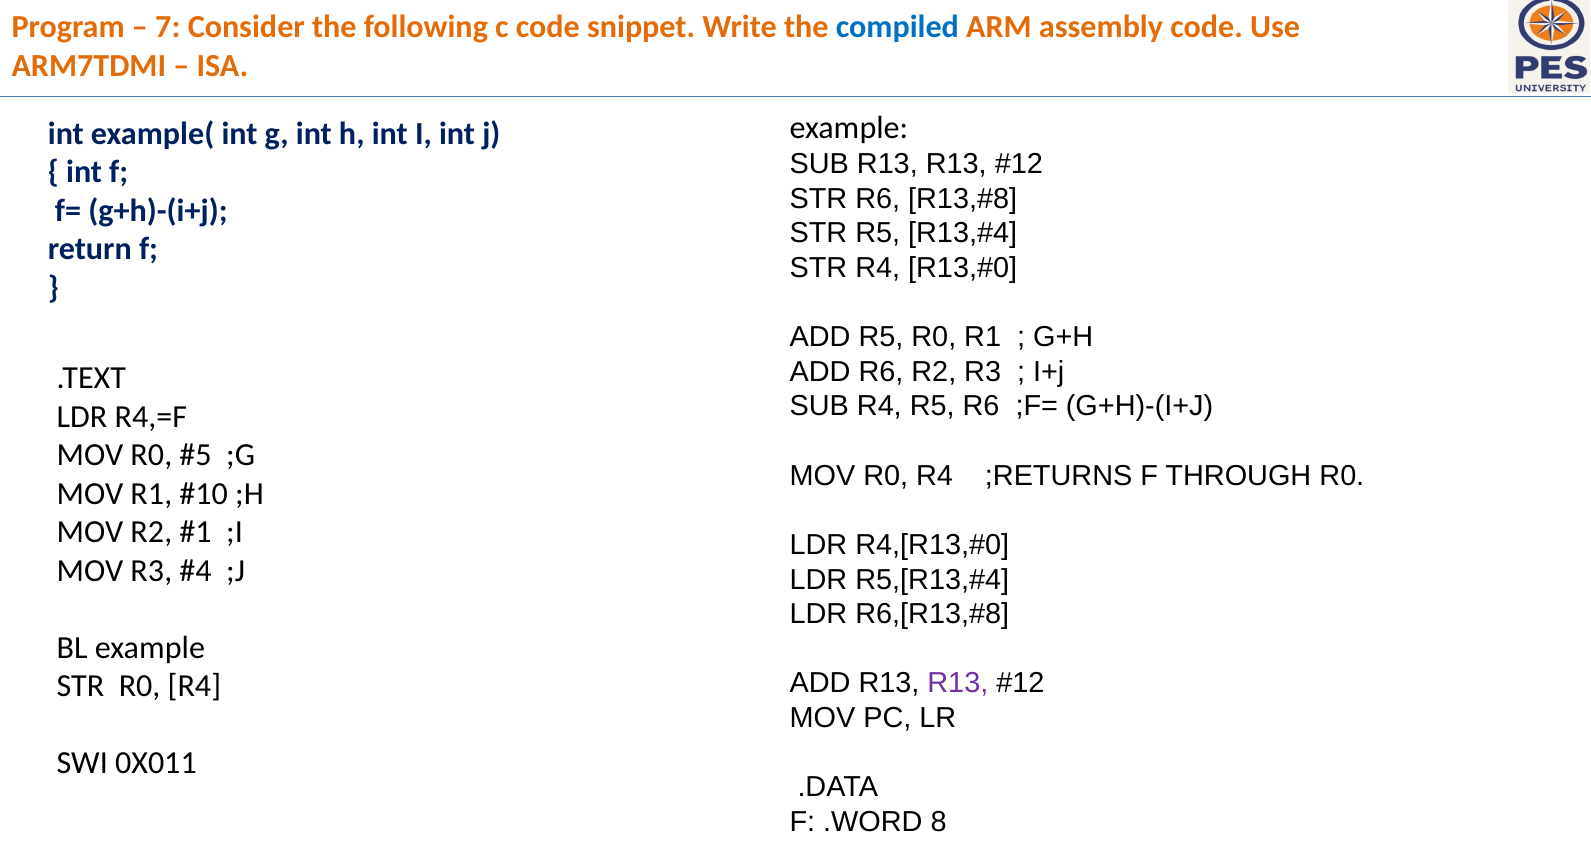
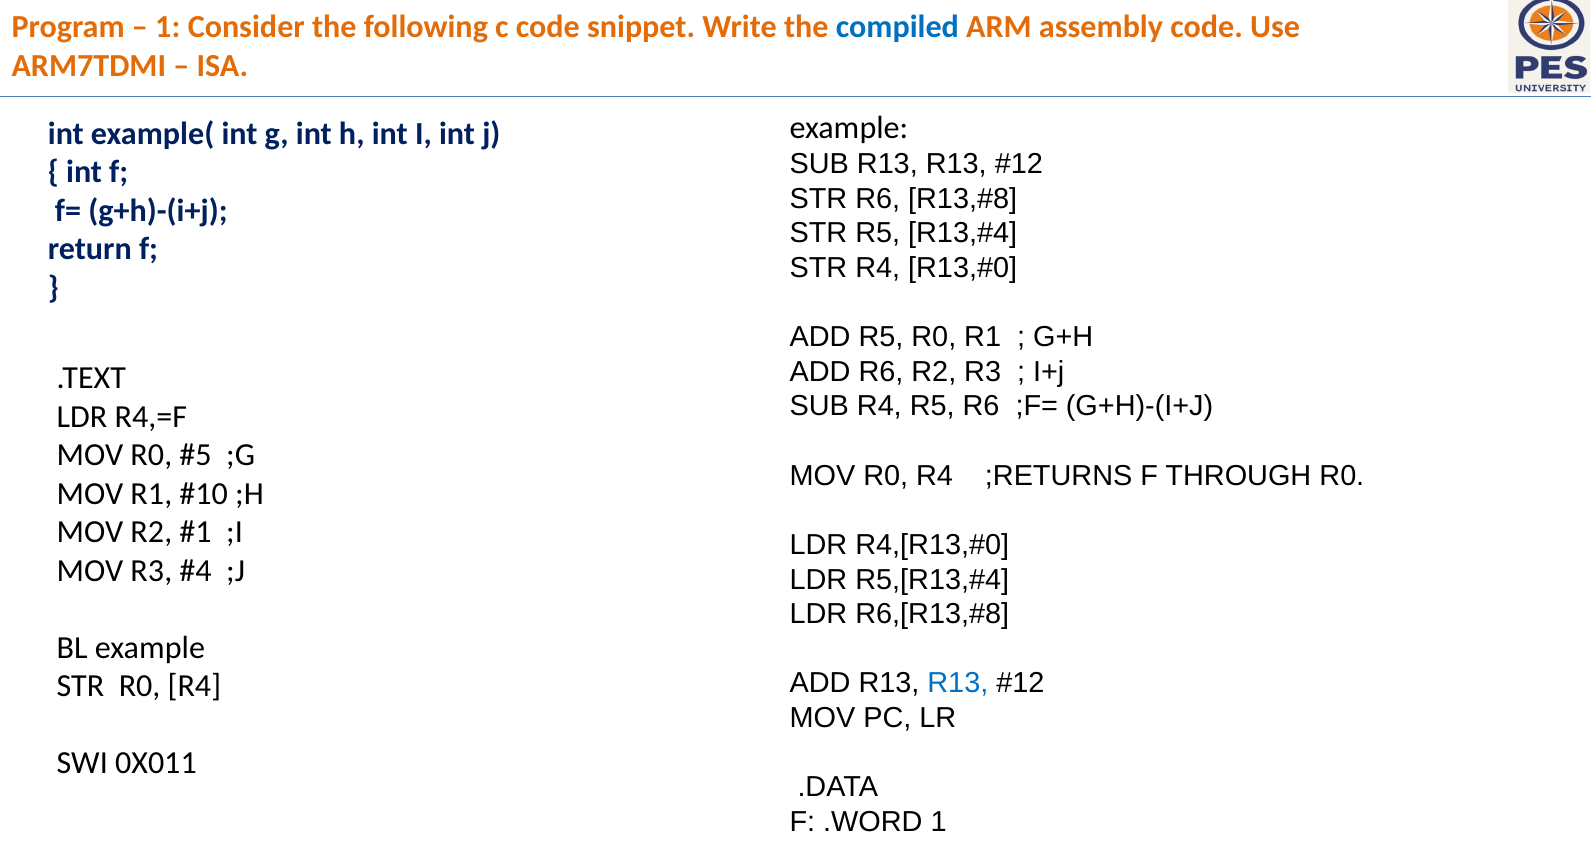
7 at (168, 27): 7 -> 1
R13 at (958, 683) colour: purple -> blue
.WORD 8: 8 -> 1
